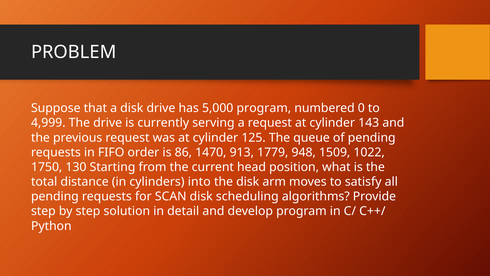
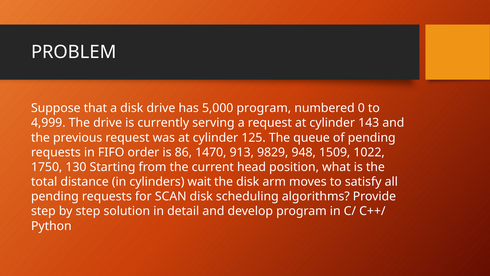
1779: 1779 -> 9829
into: into -> wait
